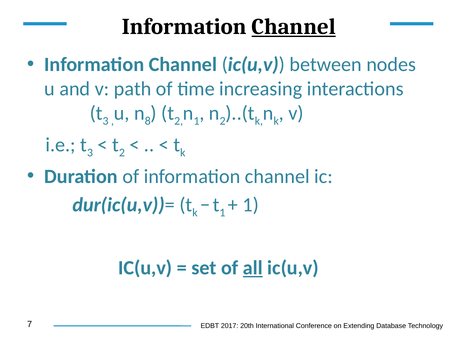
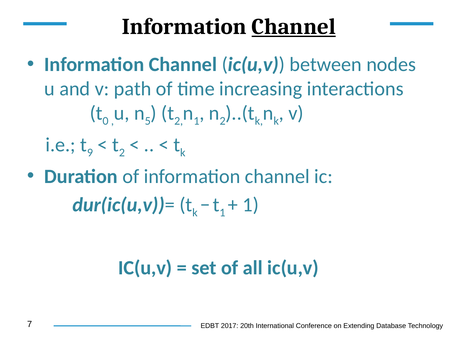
3 at (106, 121): 3 -> 0
8: 8 -> 5
3 at (90, 152): 3 -> 9
all underline: present -> none
